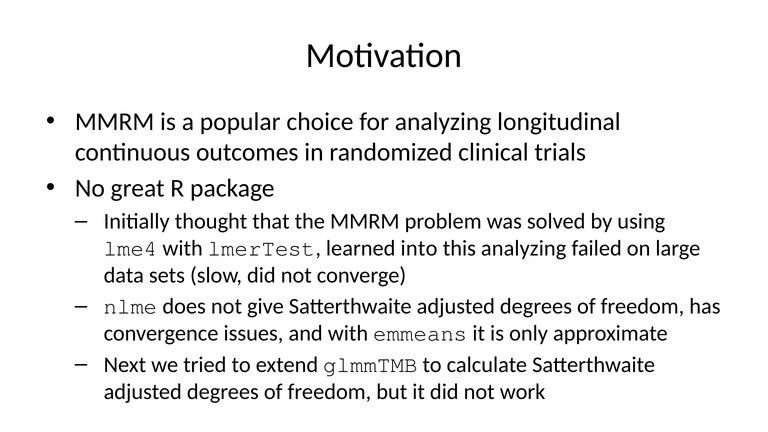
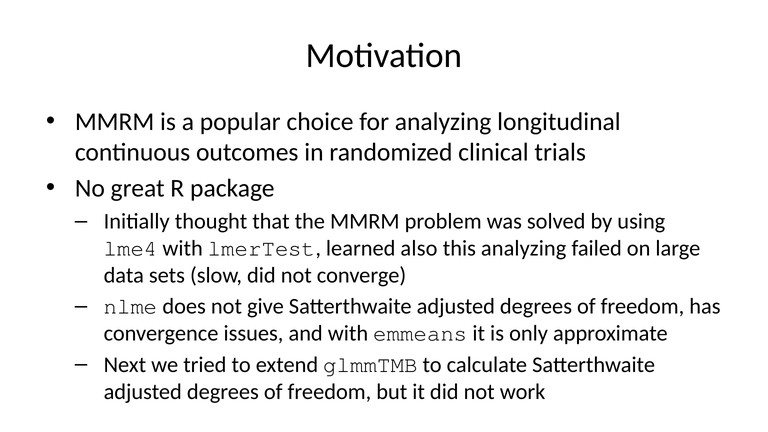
into: into -> also
